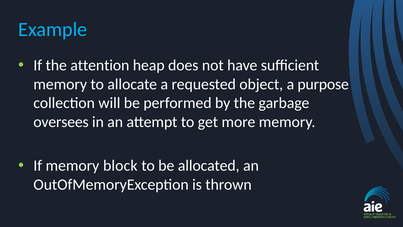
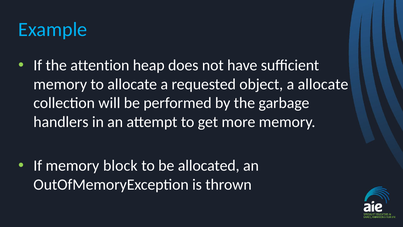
a purpose: purpose -> allocate
oversees: oversees -> handlers
